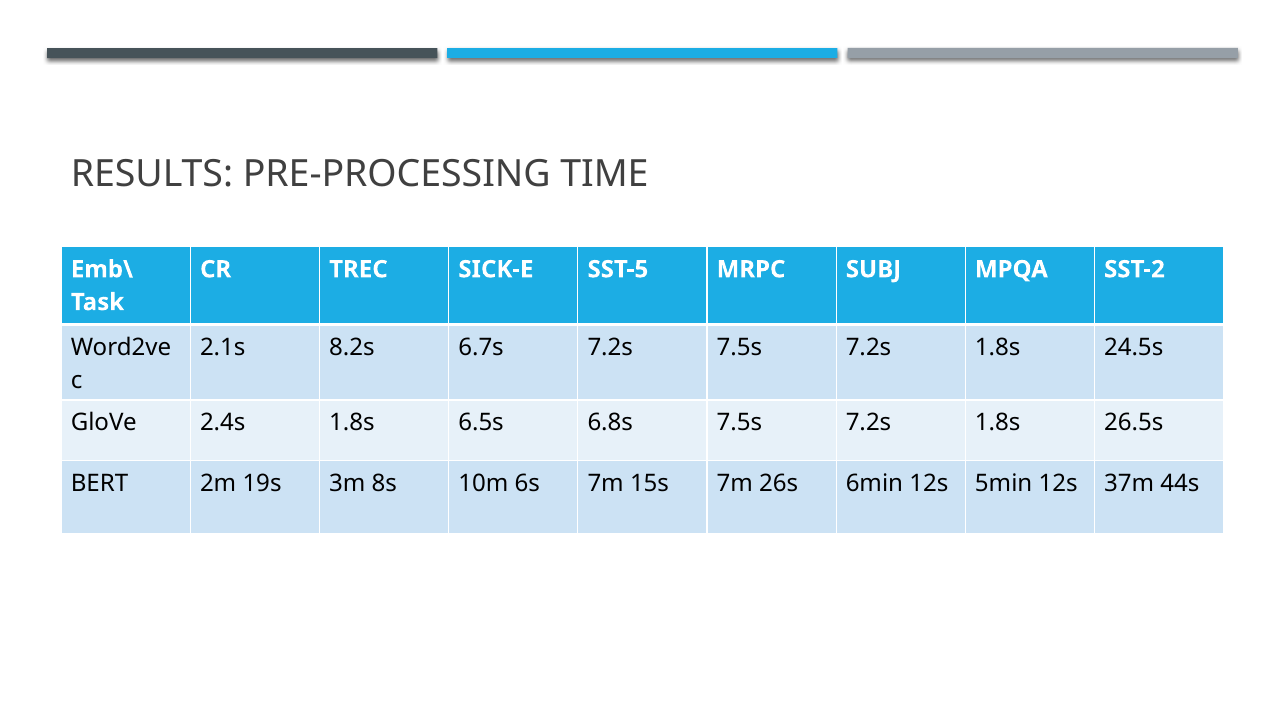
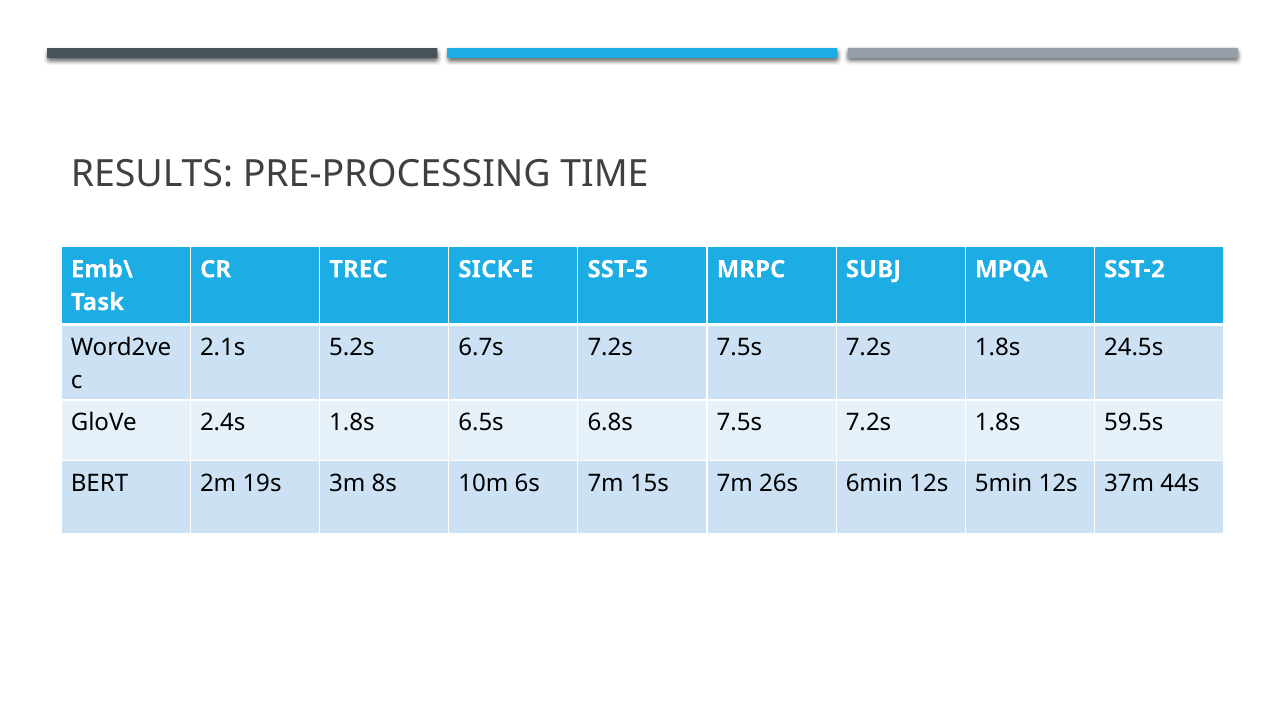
8.2s: 8.2s -> 5.2s
26.5s: 26.5s -> 59.5s
